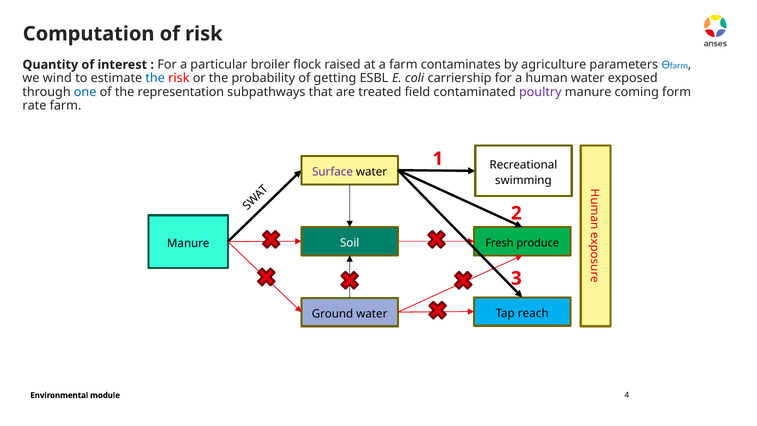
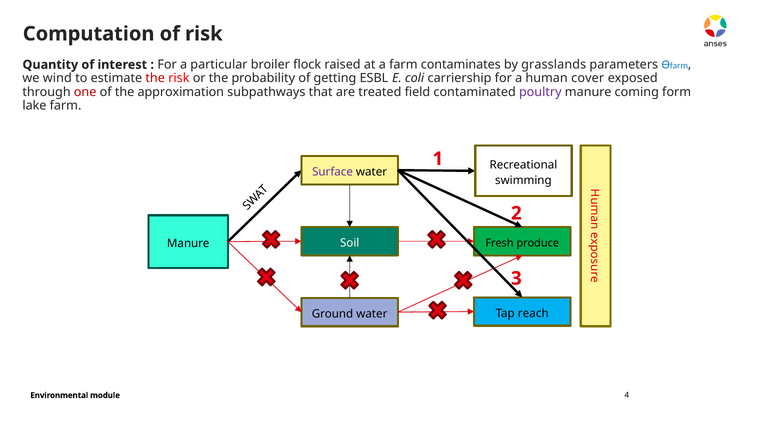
agriculture: agriculture -> grasslands
the at (155, 78) colour: blue -> red
human water: water -> cover
one colour: blue -> red
representation: representation -> approximation
rate: rate -> lake
